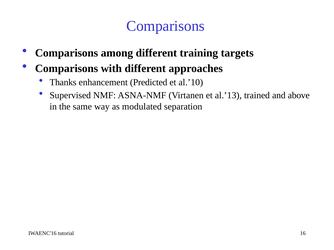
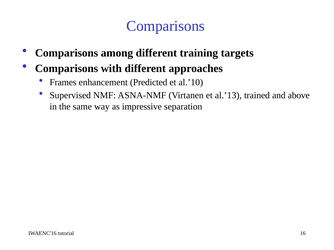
Thanks: Thanks -> Frames
modulated: modulated -> impressive
